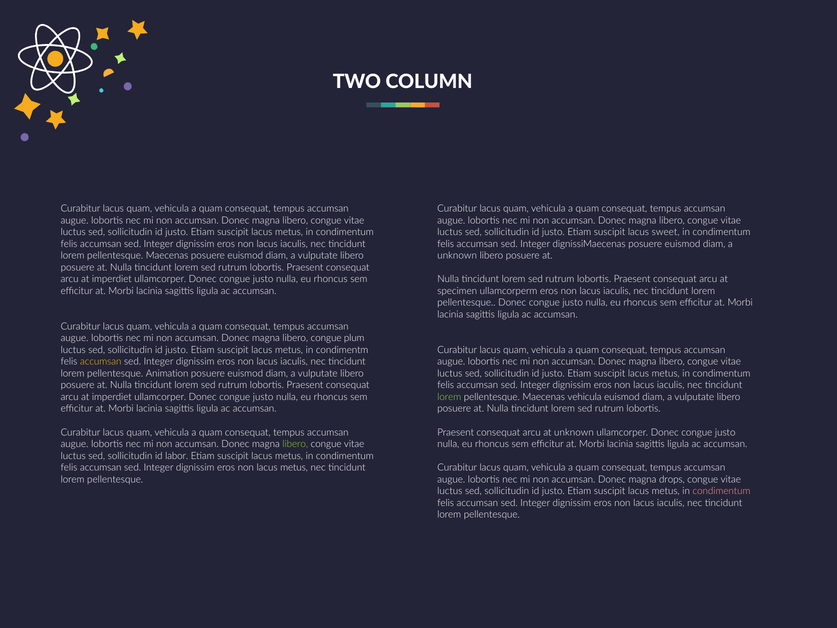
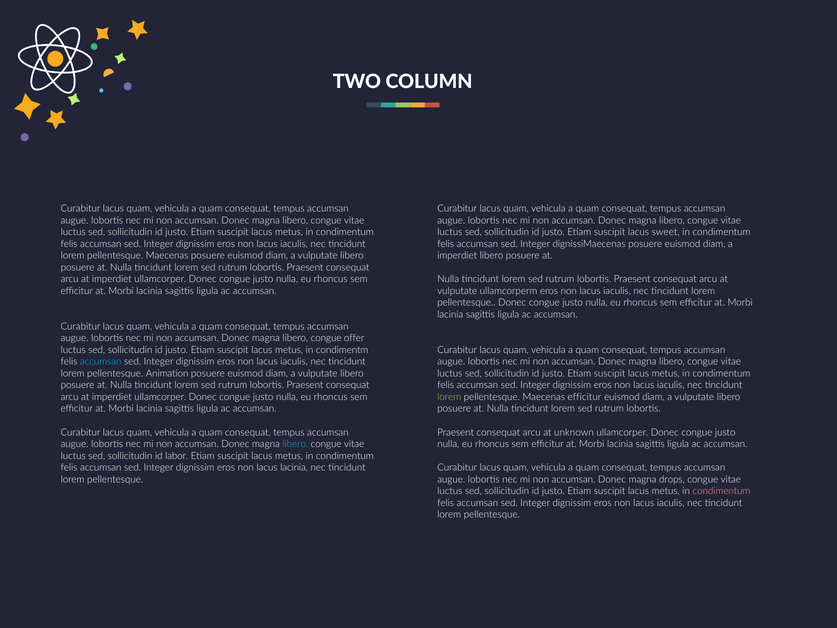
unknown at (457, 256): unknown -> imperdiet
specimen at (457, 291): specimen -> vulputate
plum: plum -> offer
accumsan at (101, 361) colour: yellow -> light blue
Maecenas vehicula: vehicula -> efficitur
libero at (295, 444) colour: light green -> light blue
non lacus metus: metus -> lacinia
